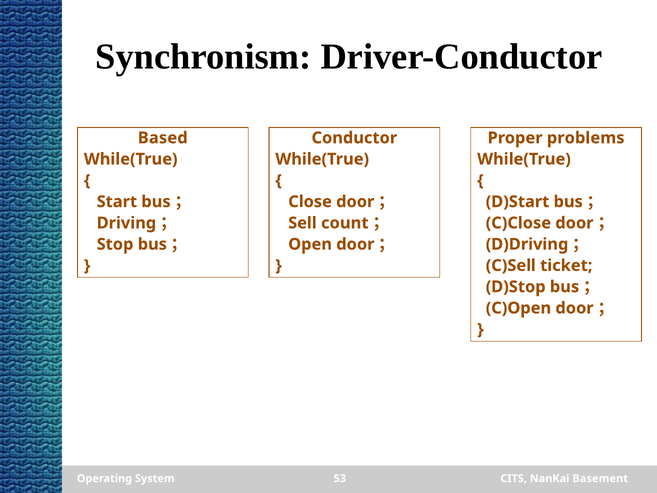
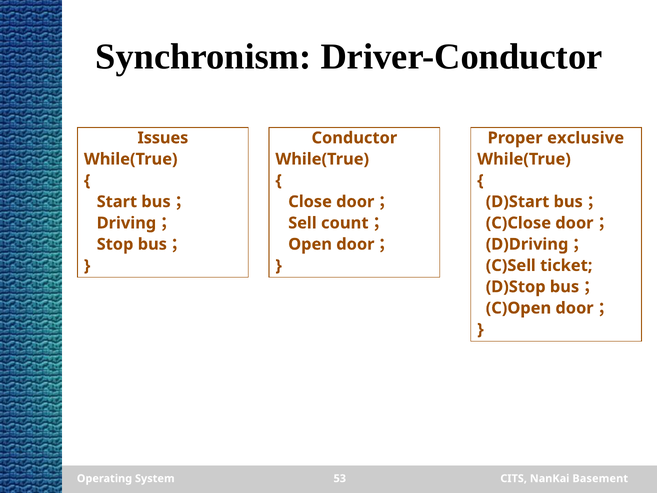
Based: Based -> Issues
problems: problems -> exclusive
